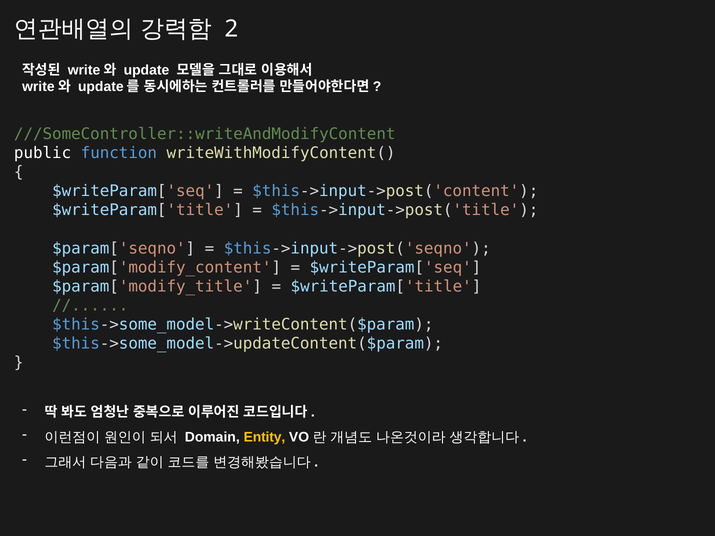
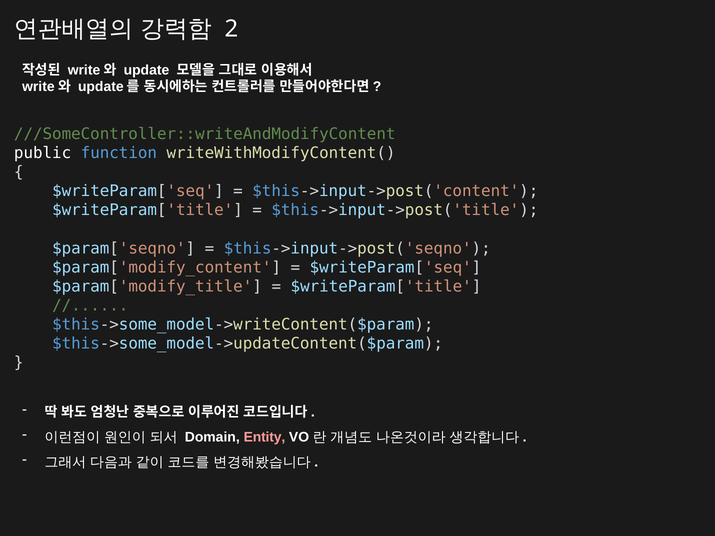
Entity colour: yellow -> pink
